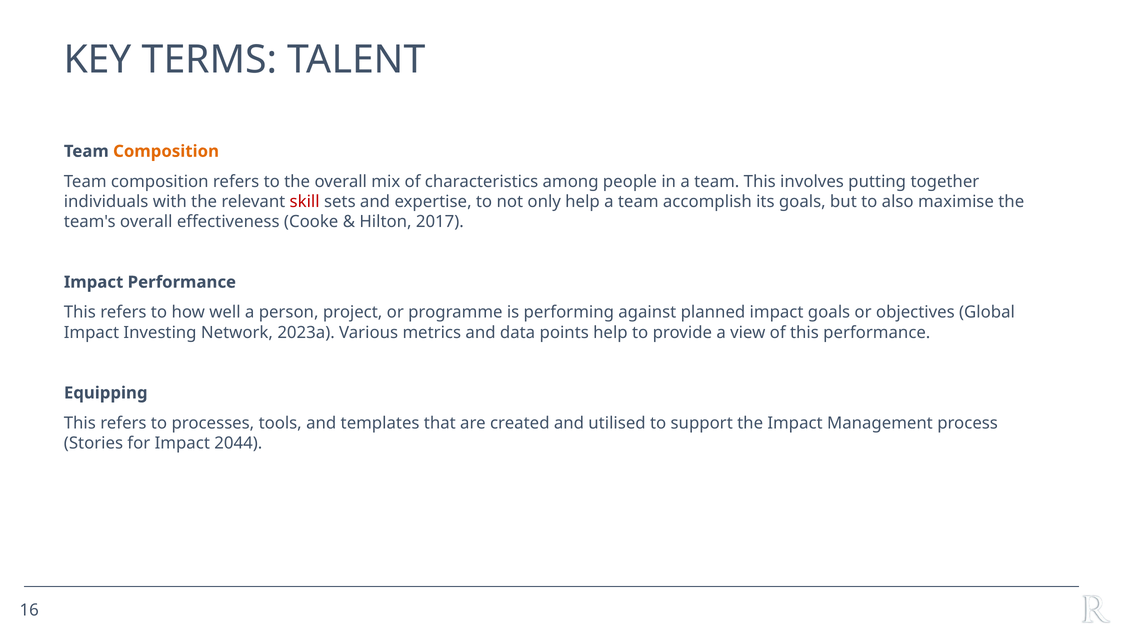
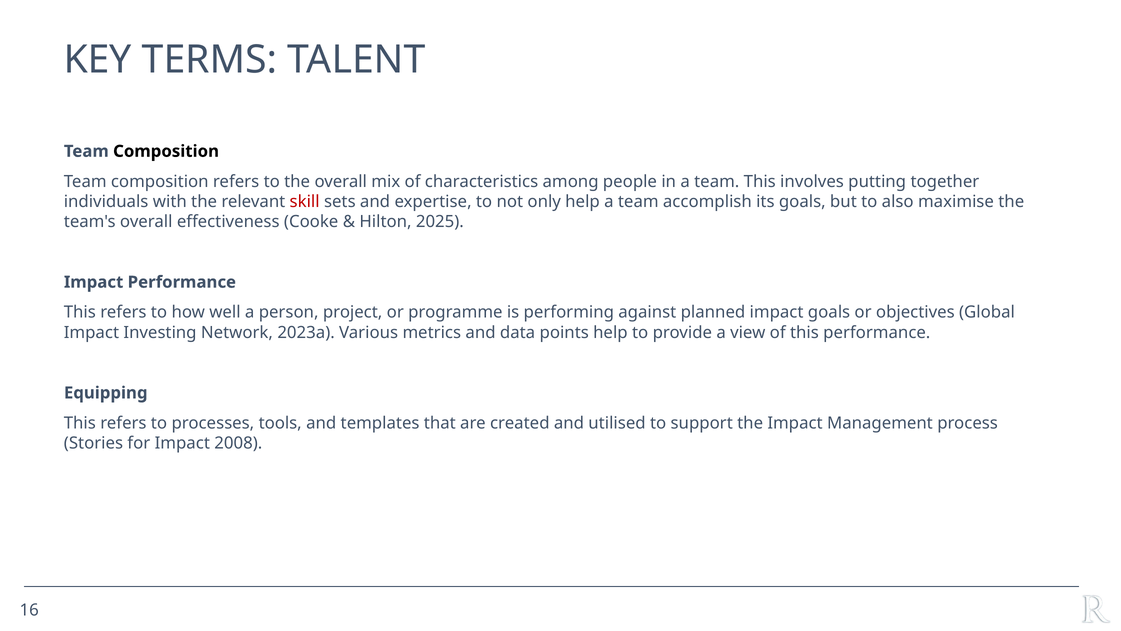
Composition at (166, 151) colour: orange -> black
2017: 2017 -> 2025
2044: 2044 -> 2008
